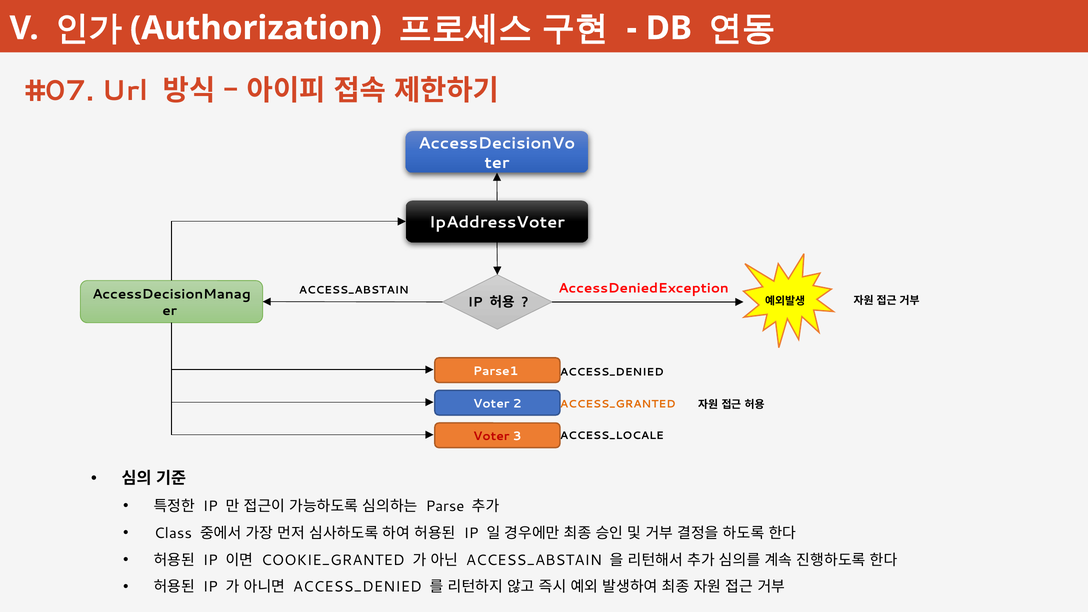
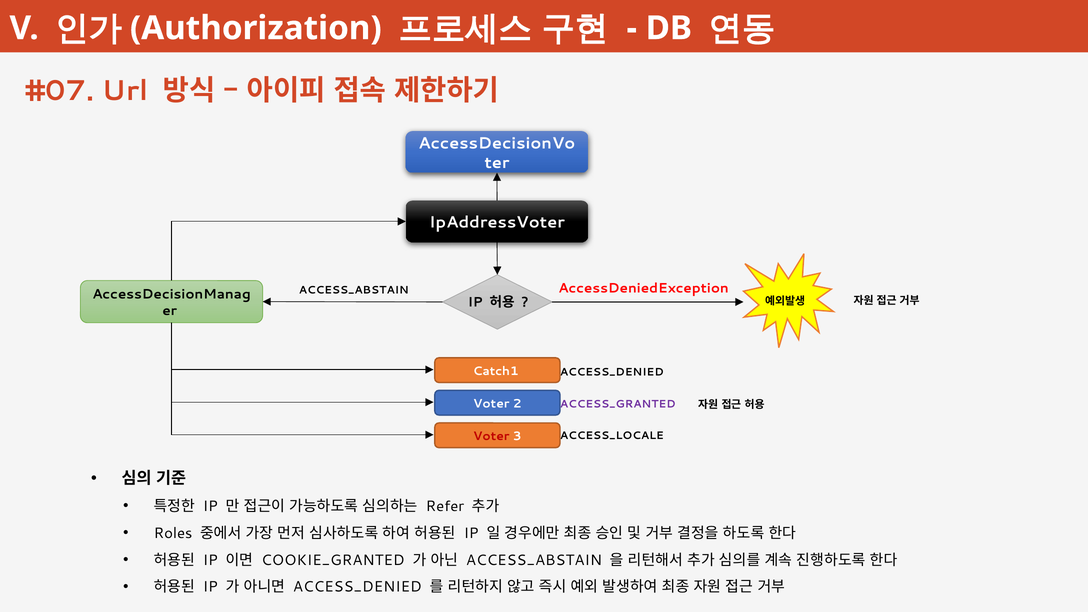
Parse1: Parse1 -> Catch1
ACCESS_GRANTED colour: orange -> purple
Parse: Parse -> Refer
Class: Class -> Roles
